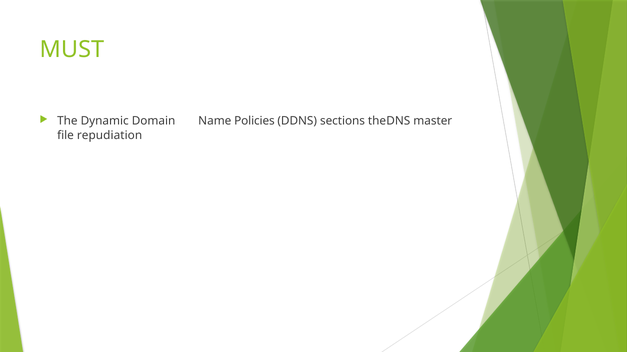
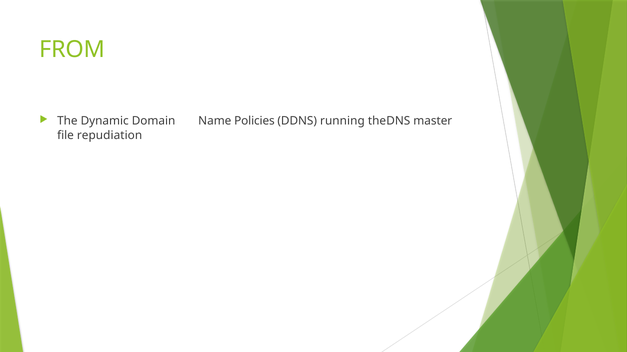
MUST: MUST -> FROM
sections: sections -> running
